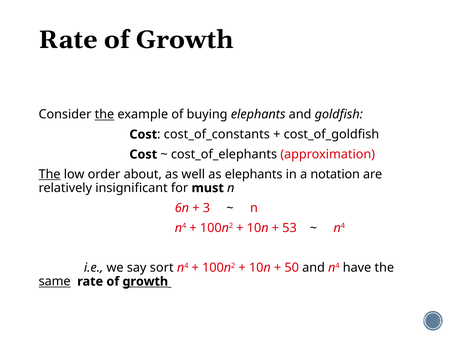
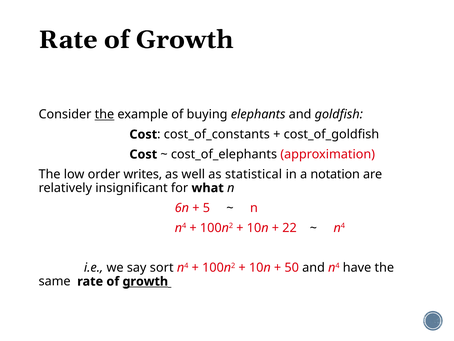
The at (50, 174) underline: present -> none
about: about -> writes
as elephants: elephants -> statistical
must: must -> what
3: 3 -> 5
53: 53 -> 22
same underline: present -> none
